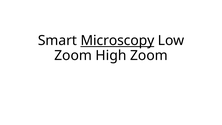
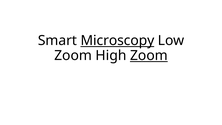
Zoom at (149, 55) underline: none -> present
